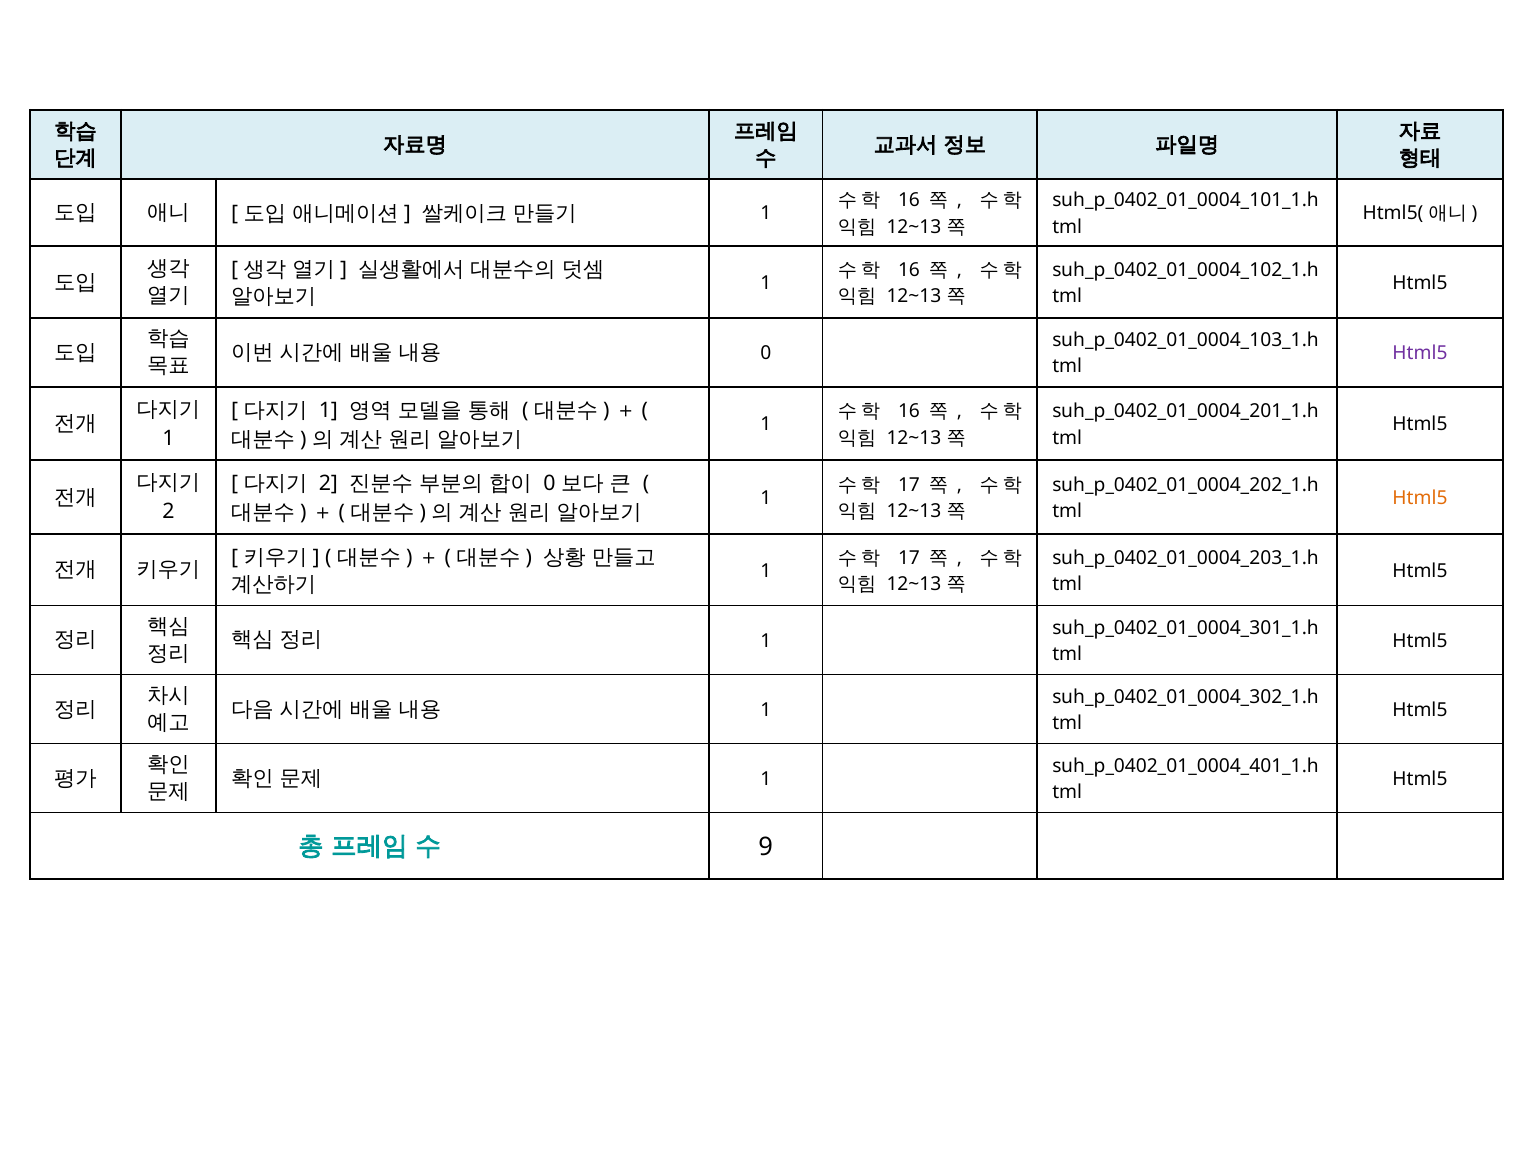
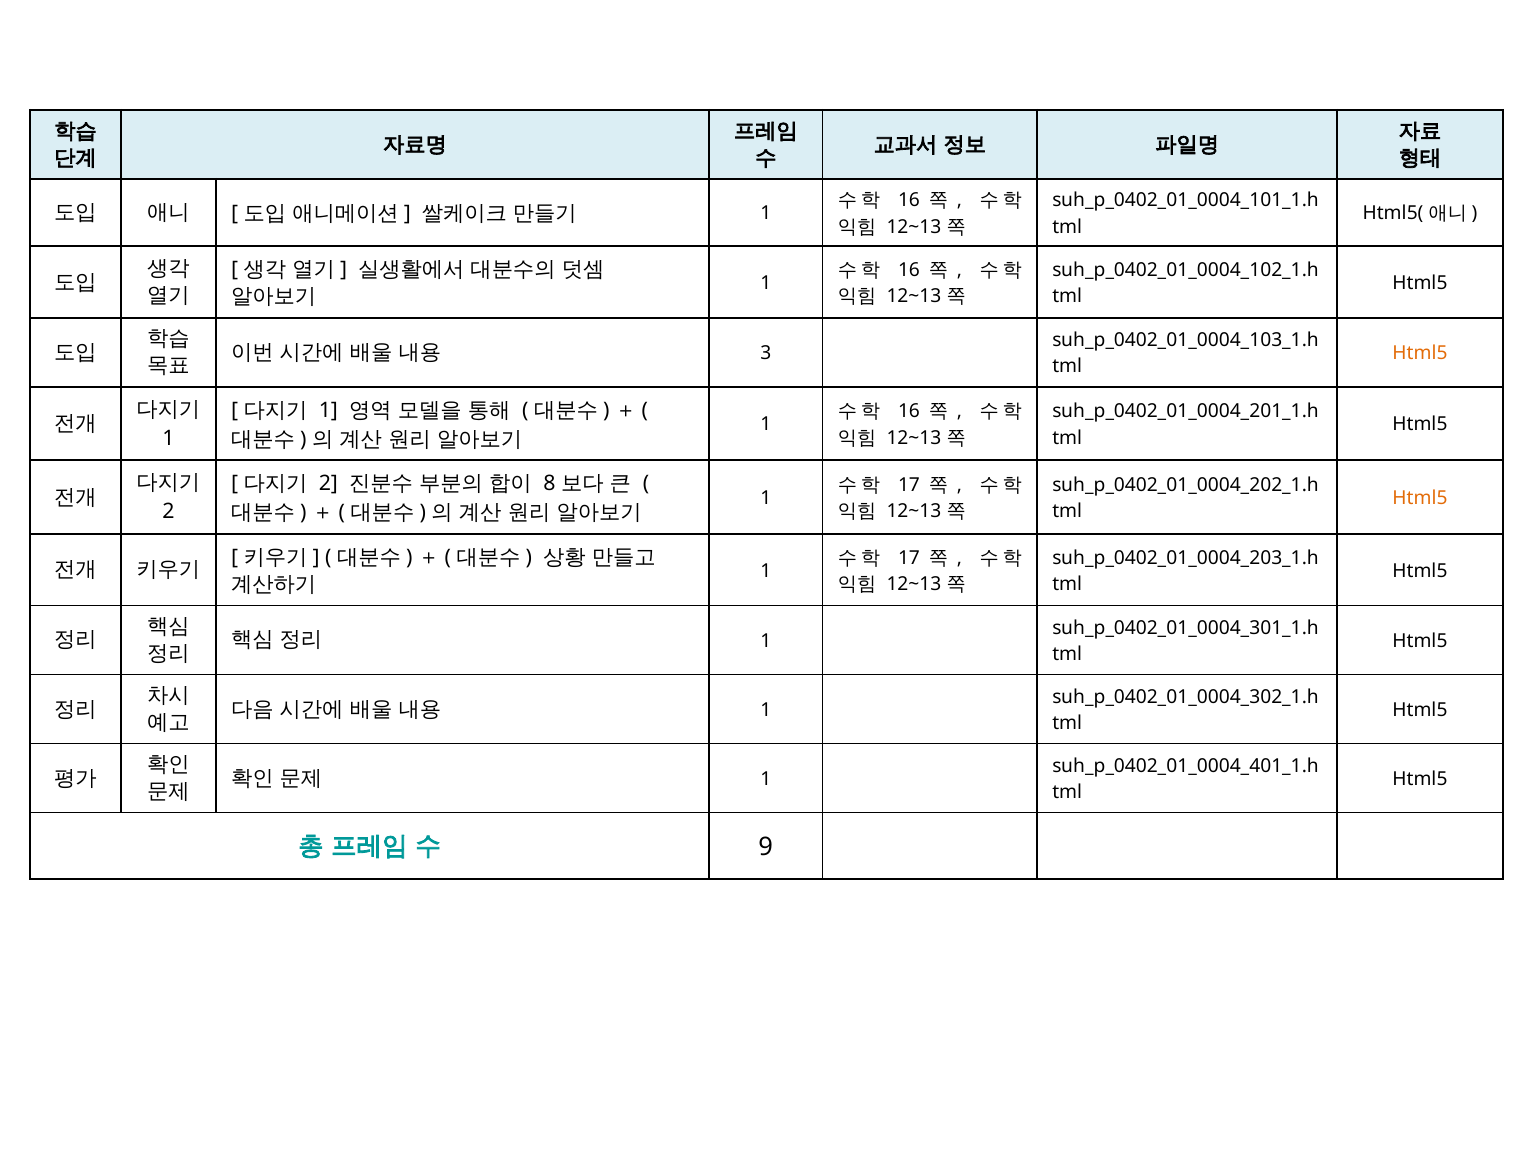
0 at (766, 353): 0 -> 3
Html5 at (1420, 353) colour: purple -> orange
0 at (549, 484): 0 -> 8
